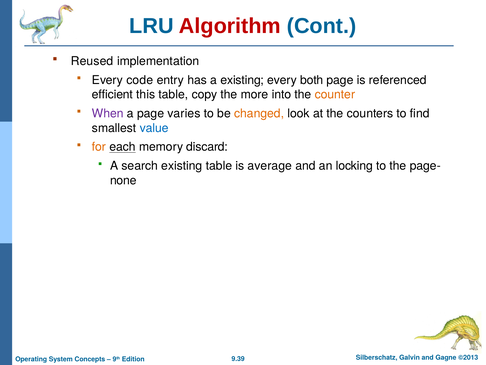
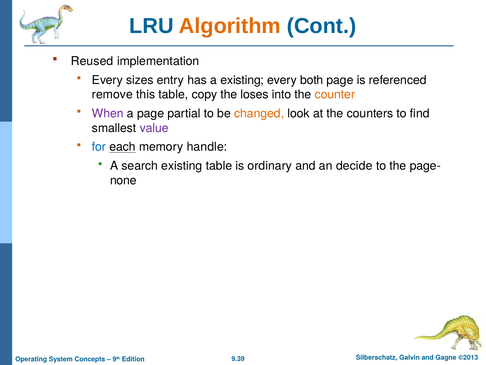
Algorithm colour: red -> orange
code: code -> sizes
efficient: efficient -> remove
more: more -> loses
varies: varies -> partial
value colour: blue -> purple
for colour: orange -> blue
discard: discard -> handle
average: average -> ordinary
locking: locking -> decide
